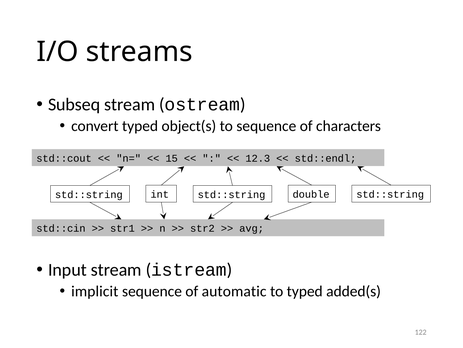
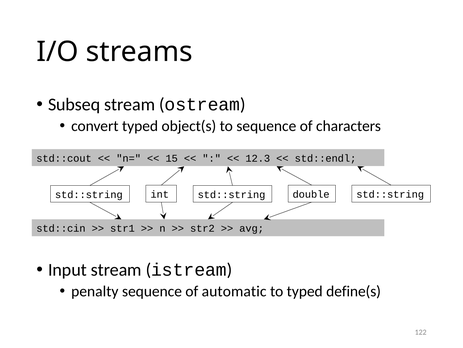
implicit: implicit -> penalty
added(s: added(s -> define(s
